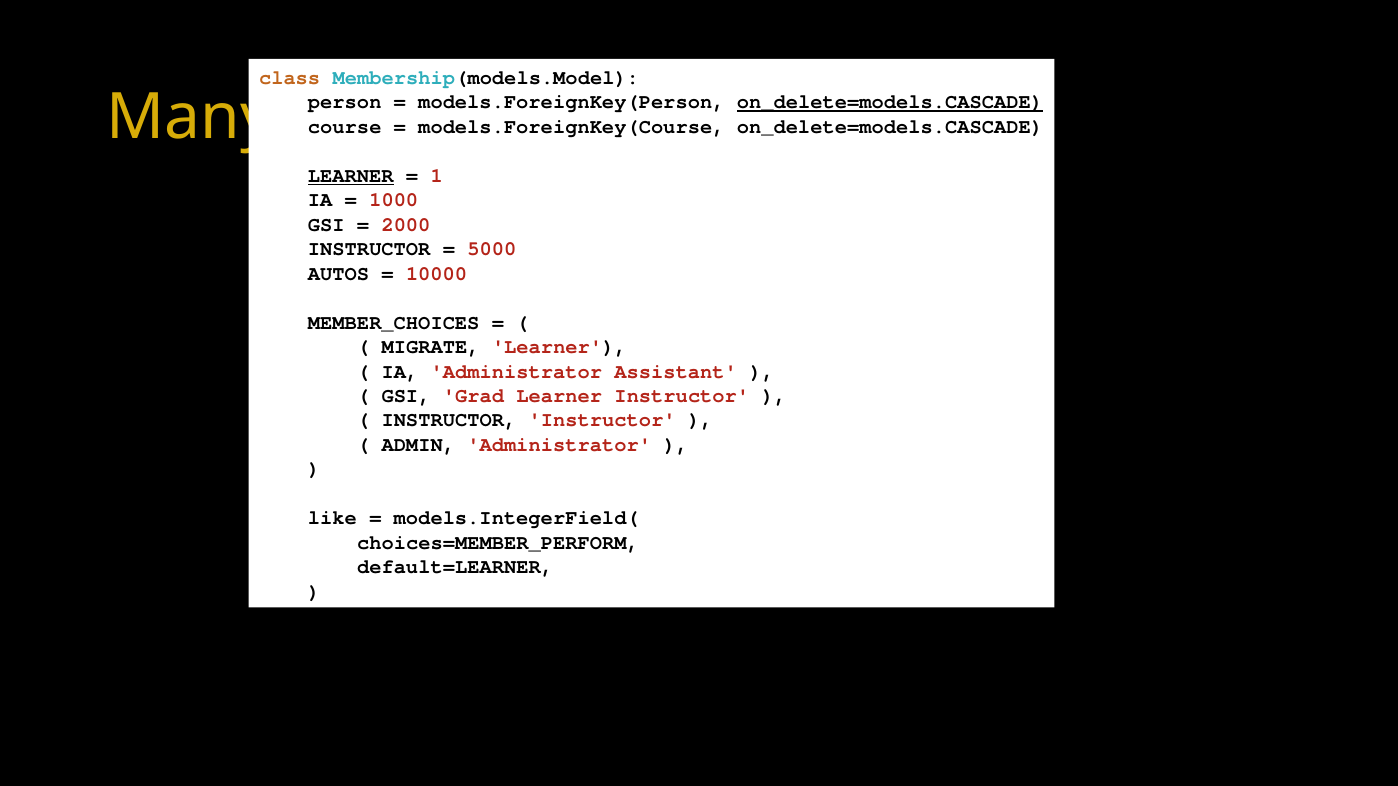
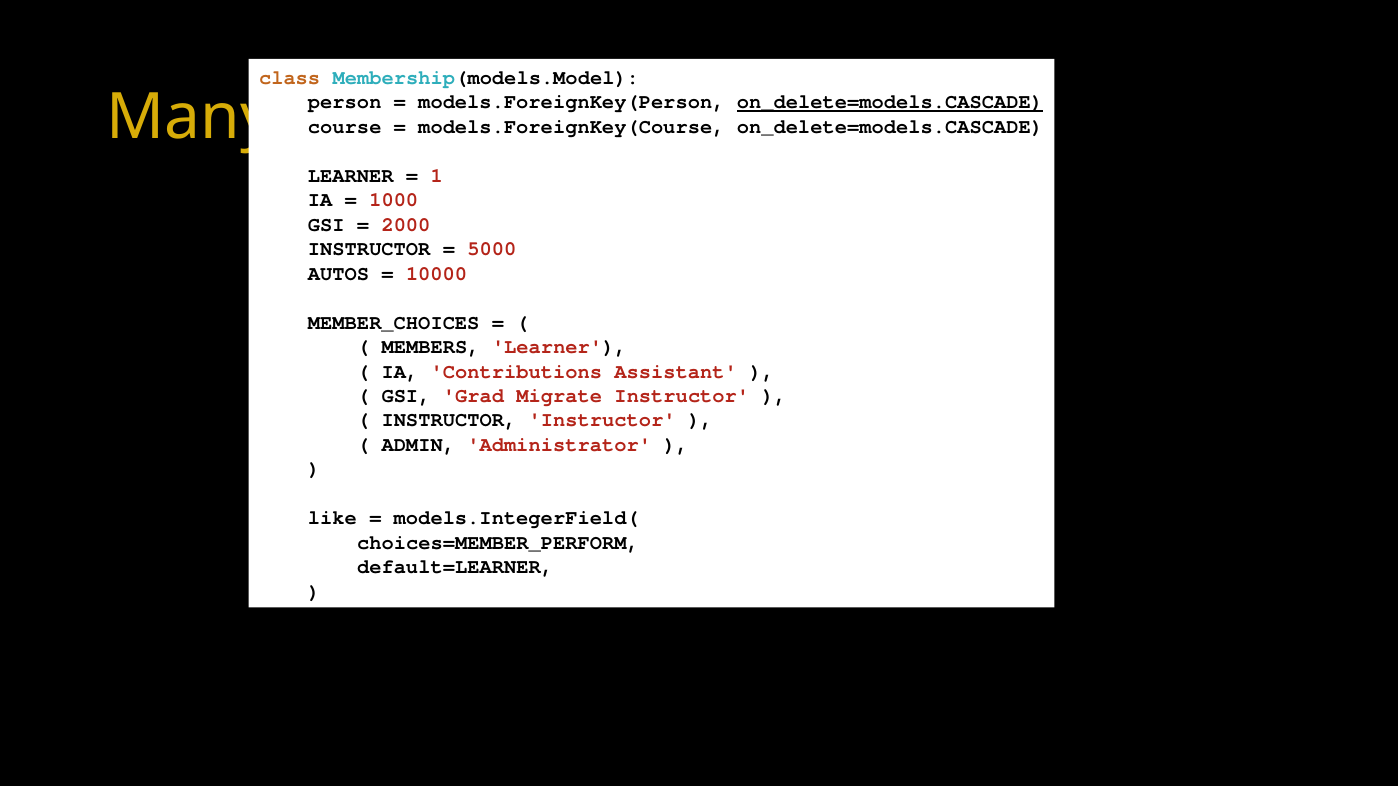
LEARNER at (351, 176) underline: present -> none
MIGRATE: MIGRATE -> MEMBERS
IA Administrator: Administrator -> Contributions
Grad Learner: Learner -> Migrate
